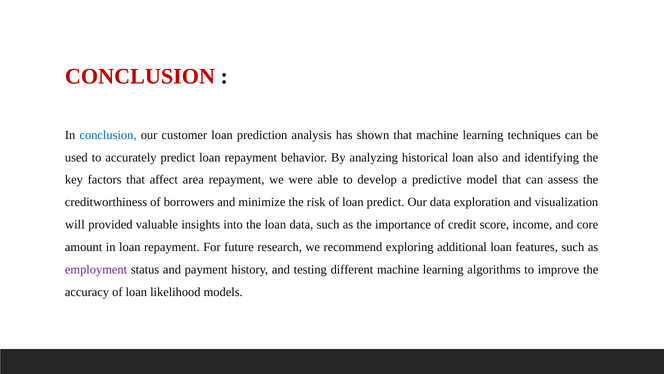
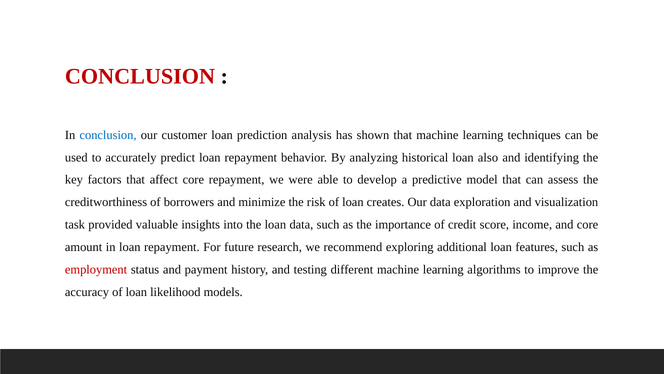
affect area: area -> core
loan predict: predict -> creates
will: will -> task
employment colour: purple -> red
